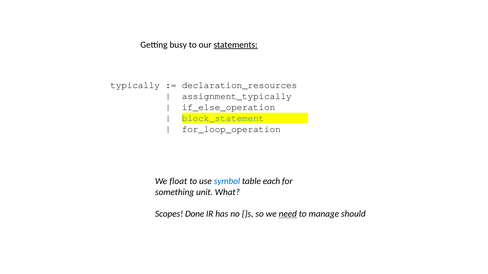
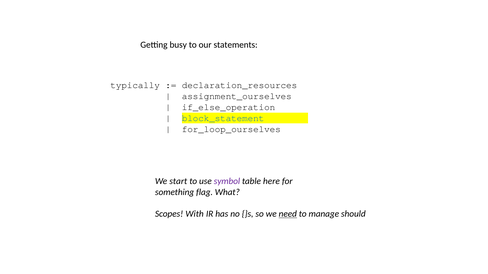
statements underline: present -> none
assignment_typically: assignment_typically -> assignment_ourselves
for_loop_operation: for_loop_operation -> for_loop_ourselves
float: float -> start
symbol colour: blue -> purple
each: each -> here
unit: unit -> flag
Done: Done -> With
